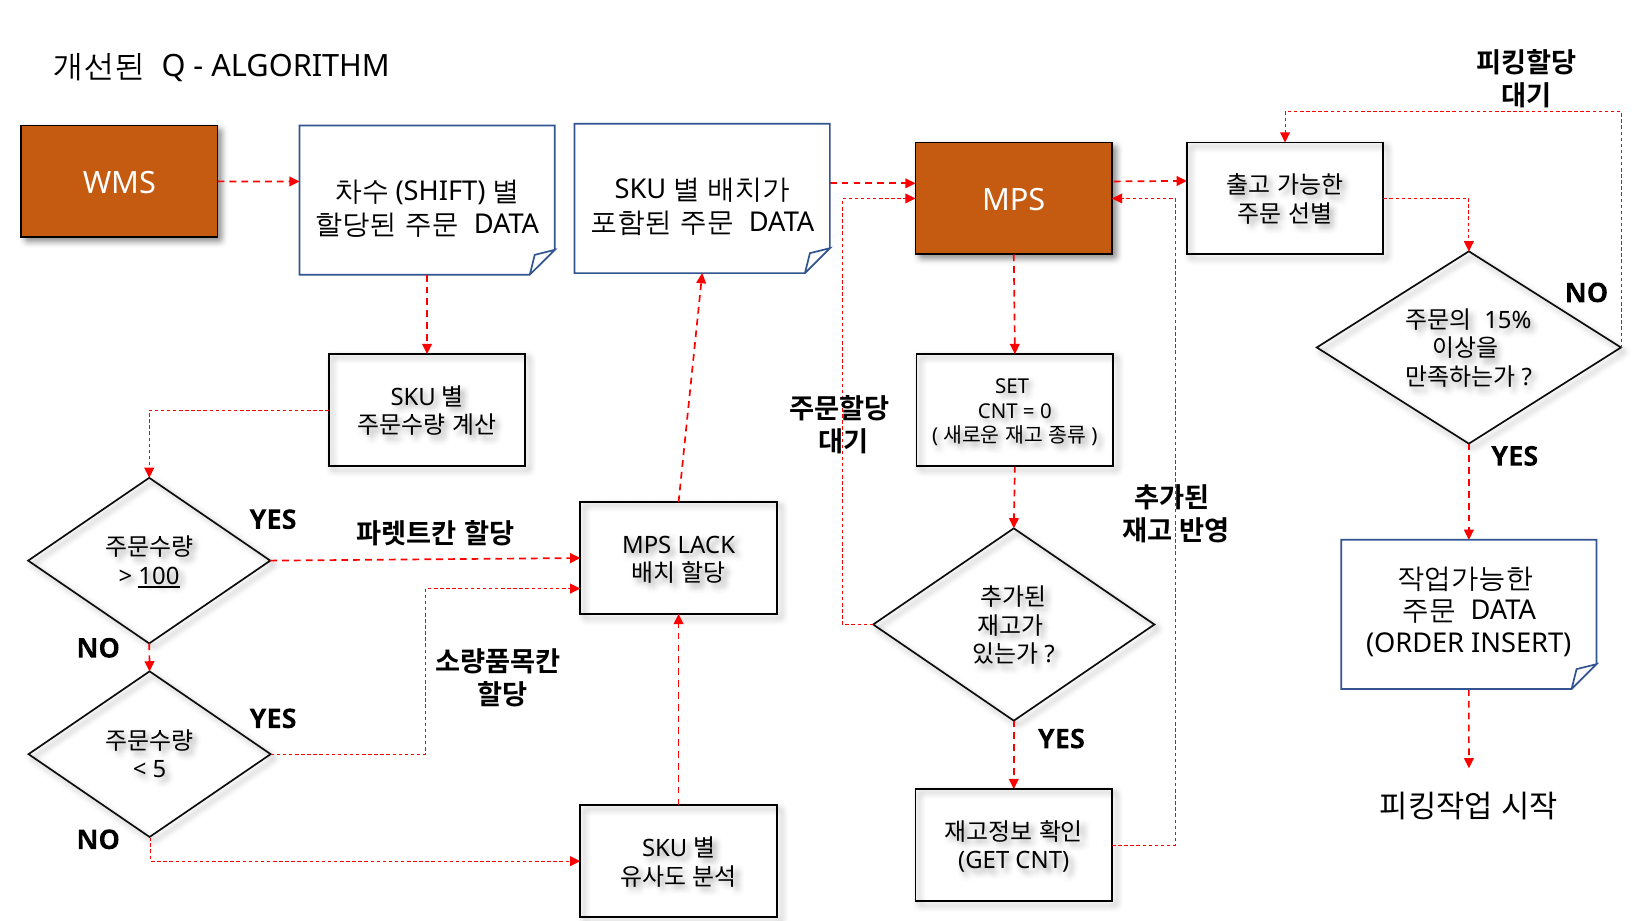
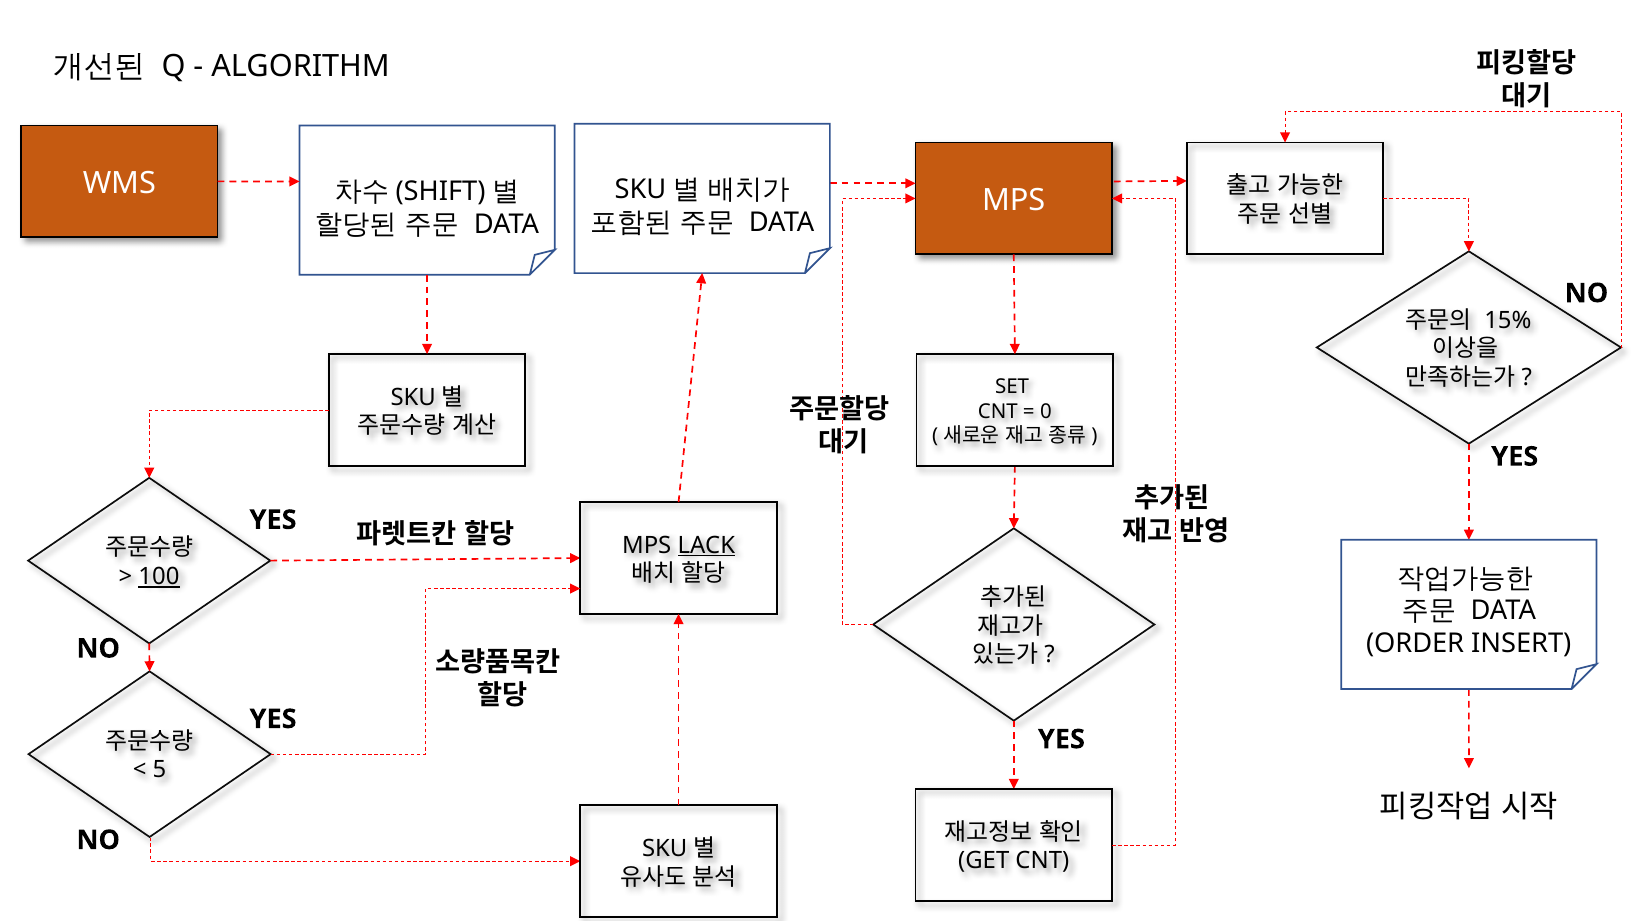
LACK underline: none -> present
